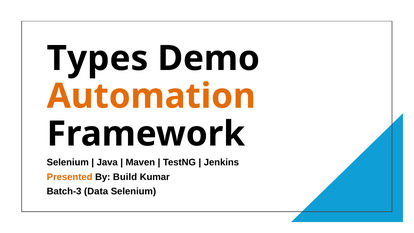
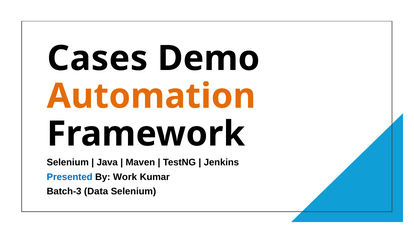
Types: Types -> Cases
Presented colour: orange -> blue
Build: Build -> Work
